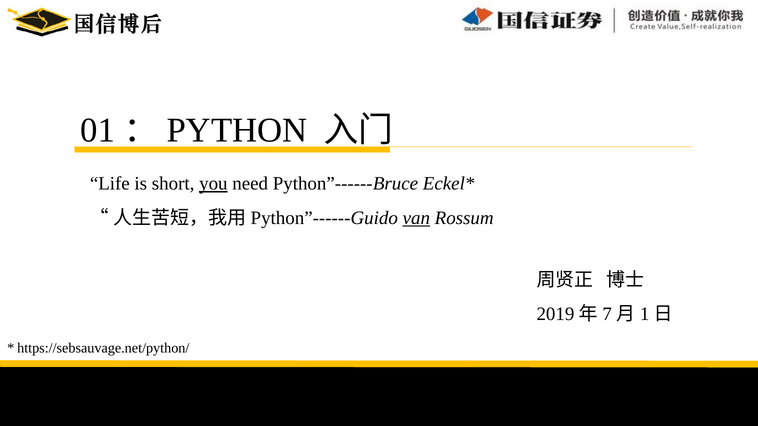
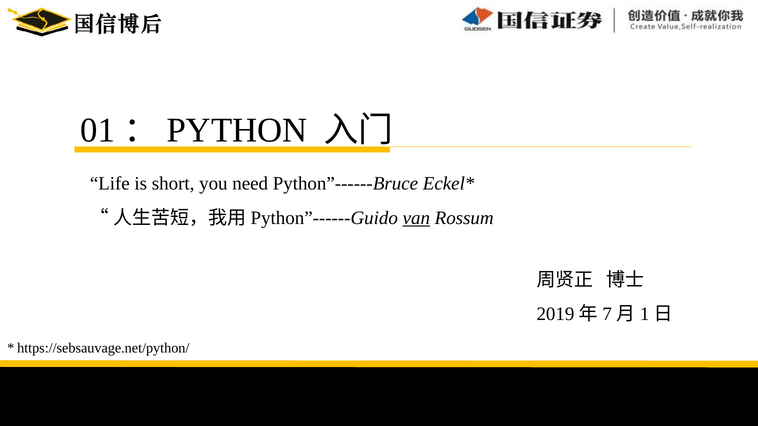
you underline: present -> none
